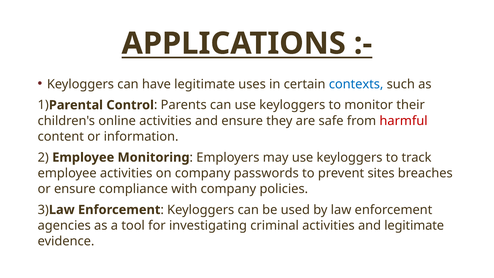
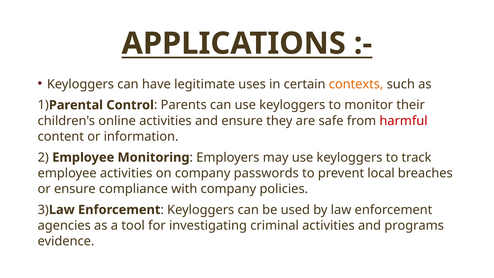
contexts colour: blue -> orange
sites: sites -> local
and legitimate: legitimate -> programs
